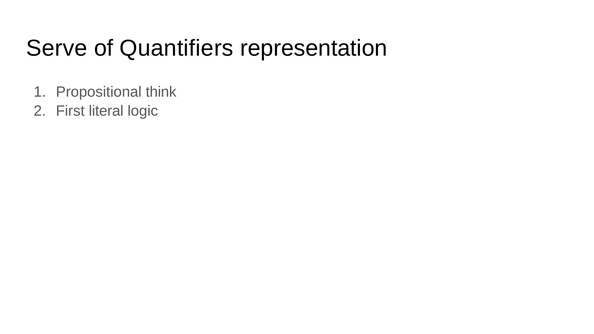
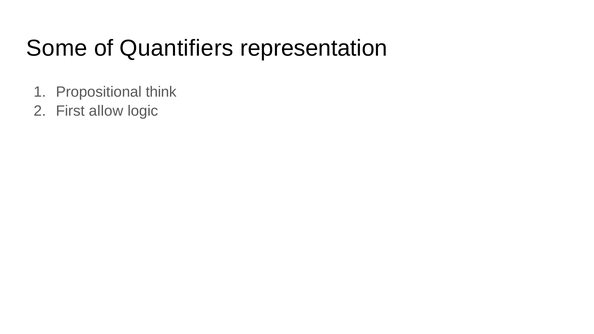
Serve: Serve -> Some
literal: literal -> allow
